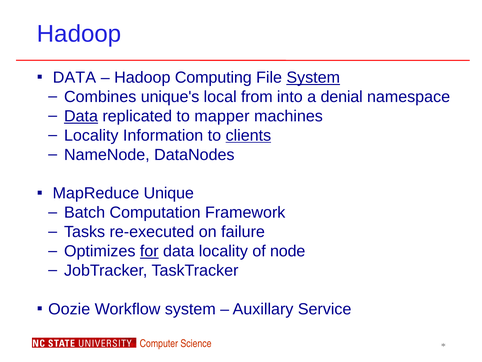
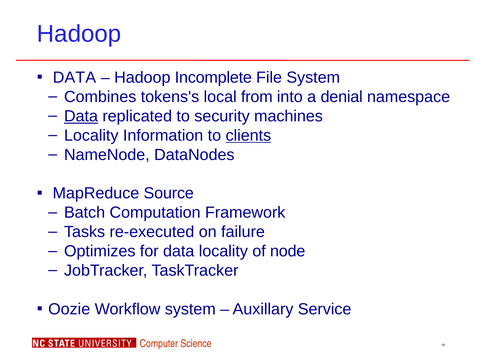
Computing: Computing -> Incomplete
System at (313, 77) underline: present -> none
unique's: unique's -> tokens's
mapper: mapper -> security
Unique: Unique -> Source
for underline: present -> none
